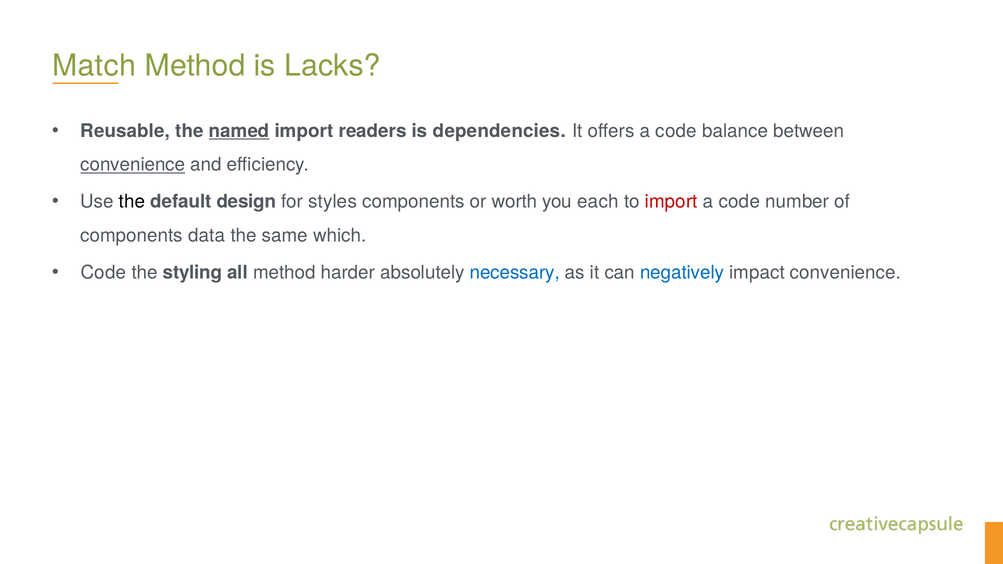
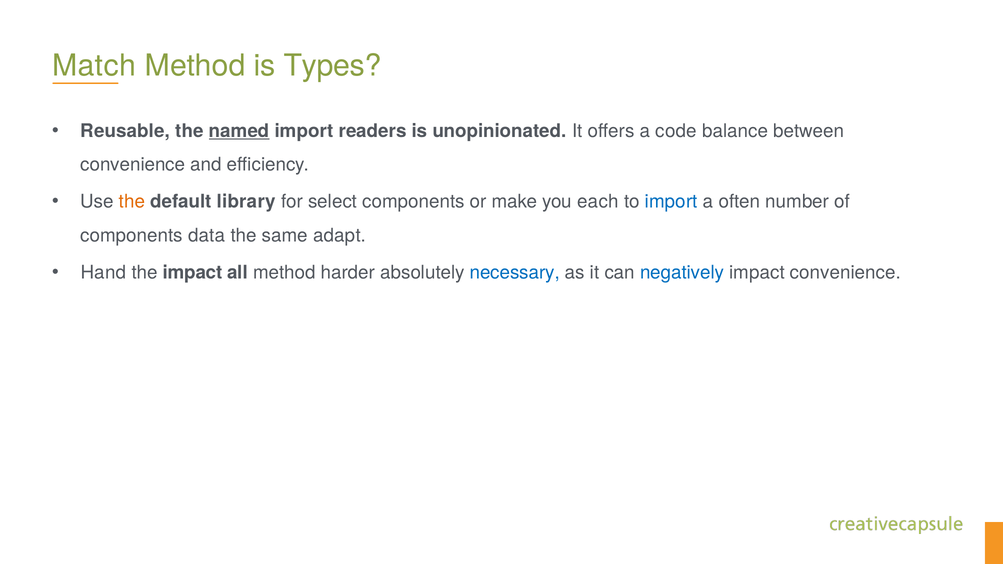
Lacks: Lacks -> Types
dependencies: dependencies -> unopinionated
convenience at (133, 165) underline: present -> none
the at (132, 202) colour: black -> orange
design: design -> library
styles: styles -> select
worth: worth -> make
import at (671, 202) colour: red -> blue
code at (739, 202): code -> often
which: which -> adapt
Code at (103, 273): Code -> Hand
the styling: styling -> impact
